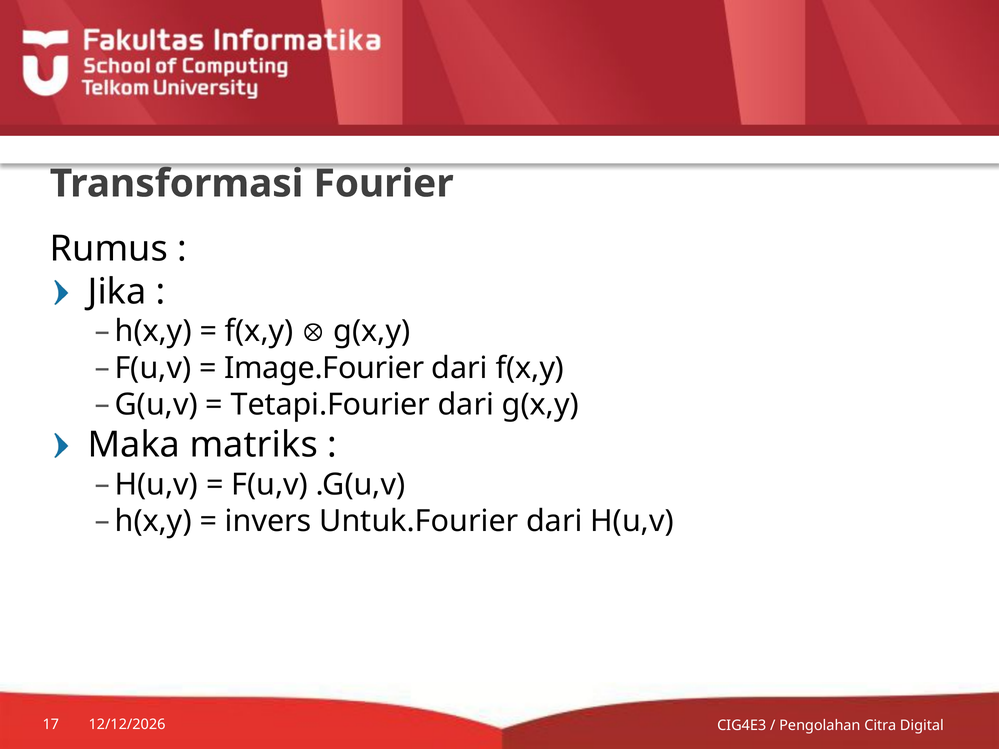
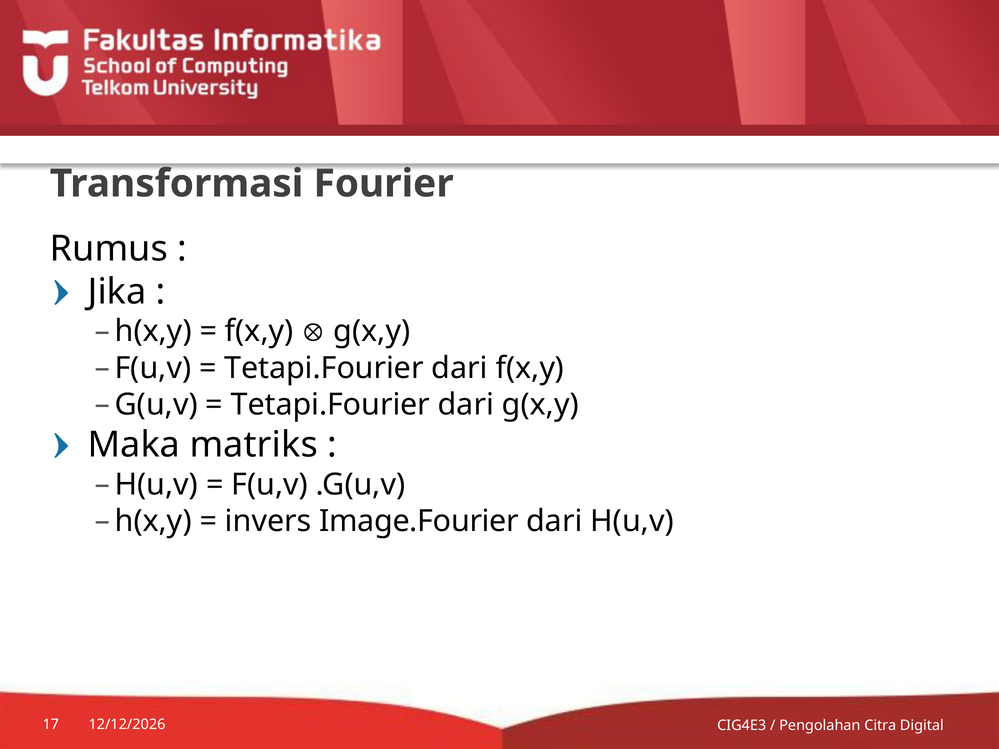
Image.Fourier at (324, 368): Image.Fourier -> Tetapi.Fourier
Untuk.Fourier: Untuk.Fourier -> Image.Fourier
